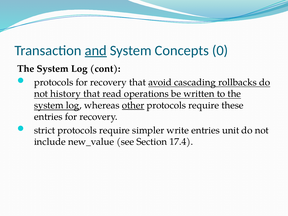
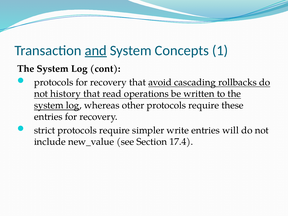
0: 0 -> 1
other underline: present -> none
unit: unit -> will
